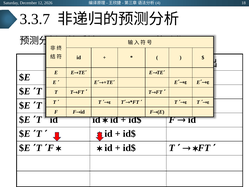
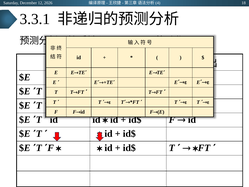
3.3.7: 3.3.7 -> 3.3.1
